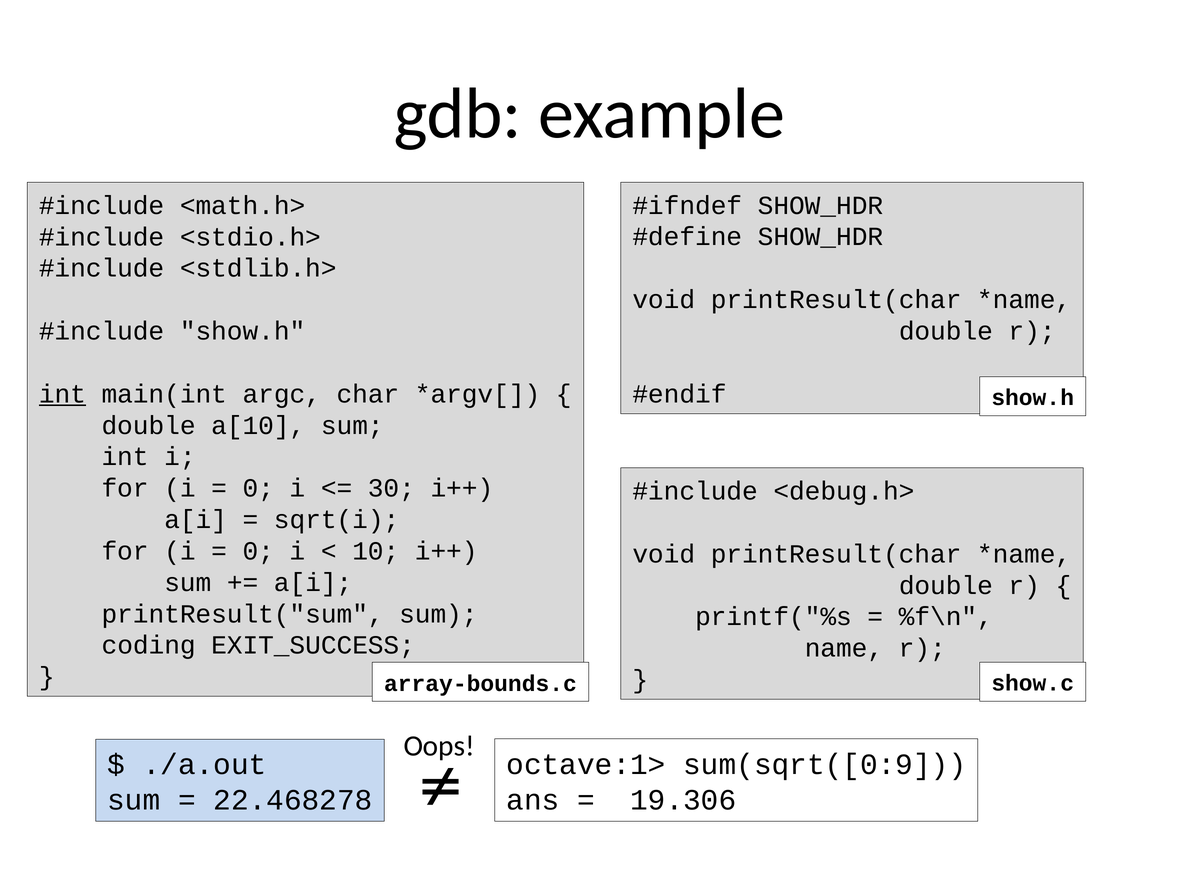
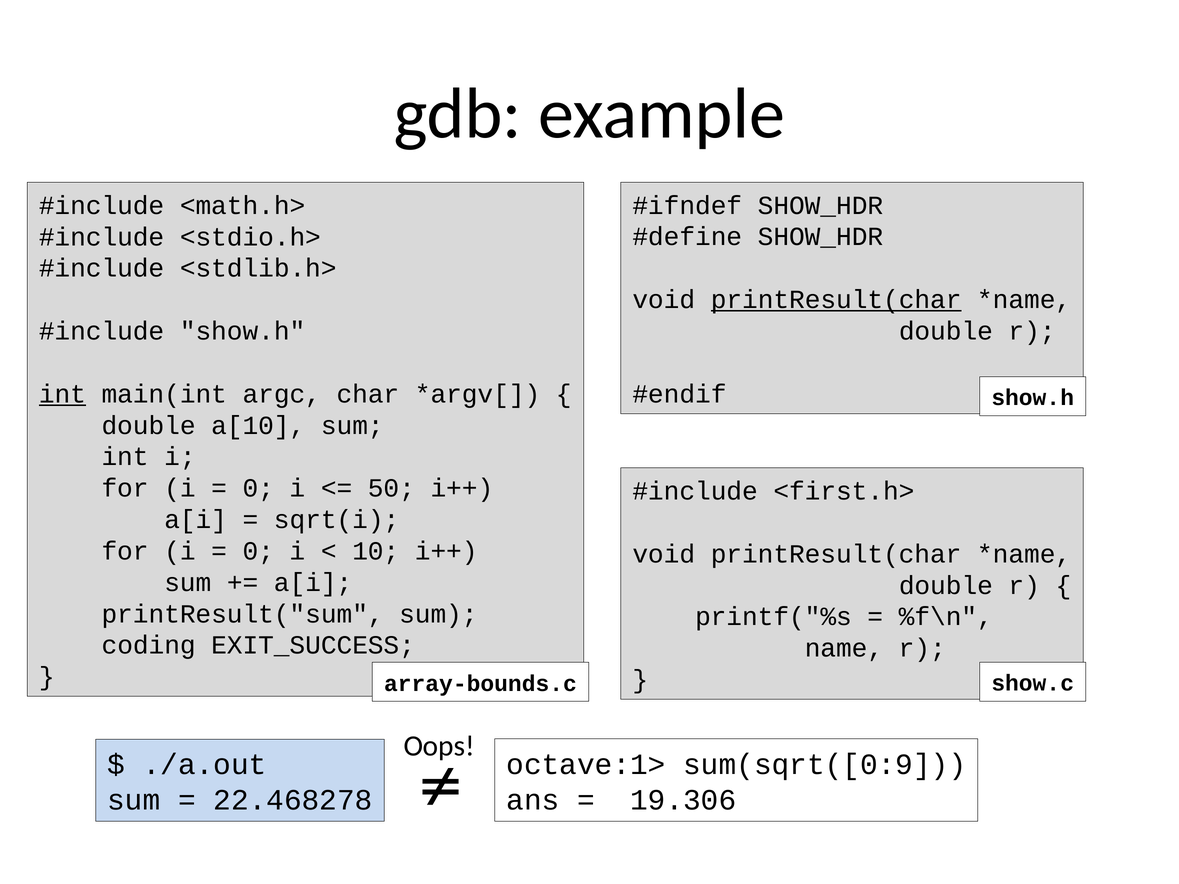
printResult(char at (836, 300) underline: none -> present
30: 30 -> 50
<debug.h>: <debug.h> -> <first.h>
